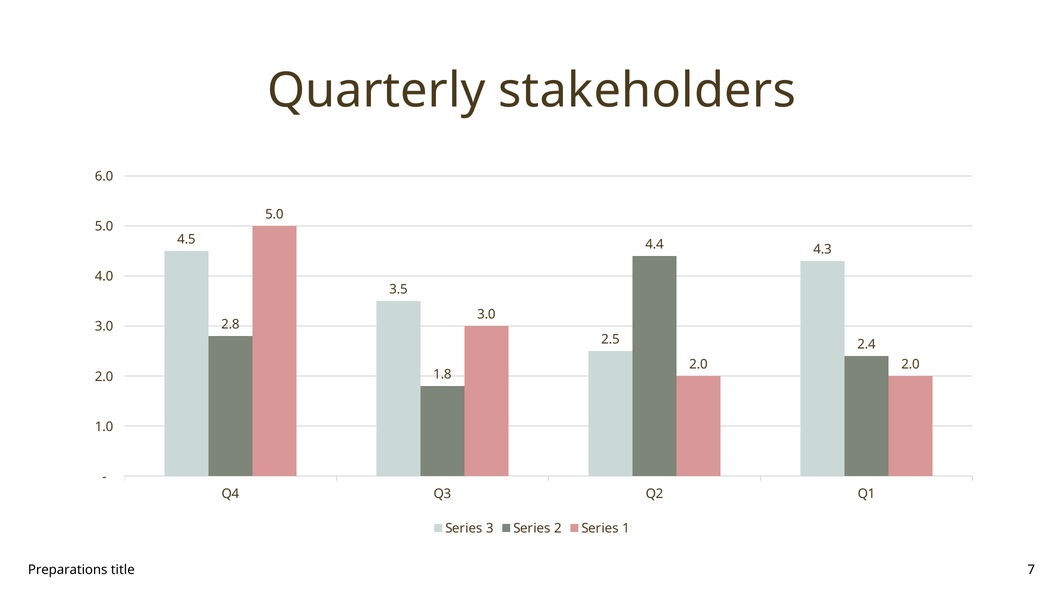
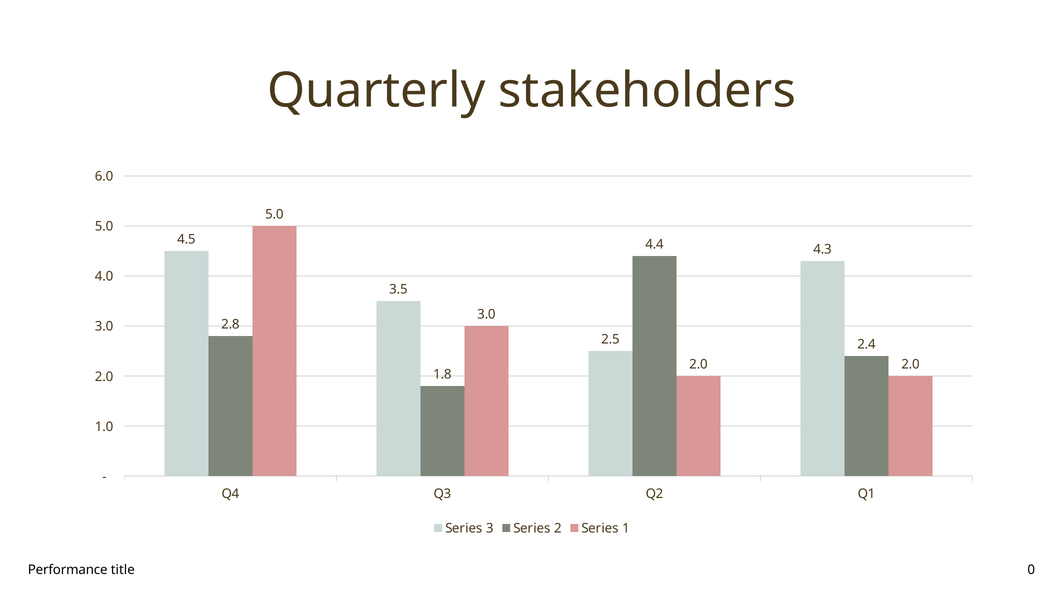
Preparations: Preparations -> Performance
7: 7 -> 0
